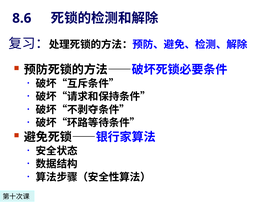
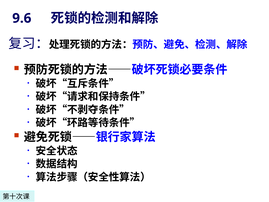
8.6: 8.6 -> 9.6
